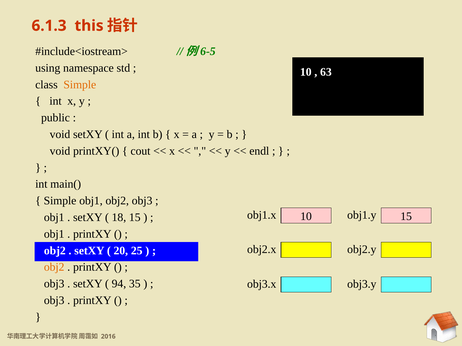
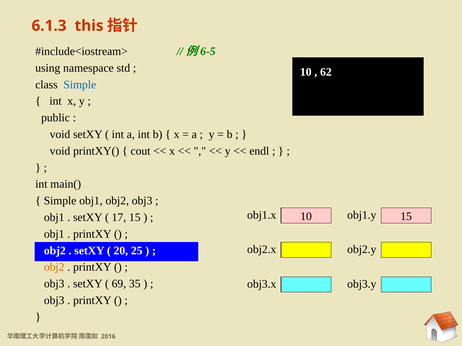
63: 63 -> 62
Simple at (80, 85) colour: orange -> blue
18: 18 -> 17
94: 94 -> 69
